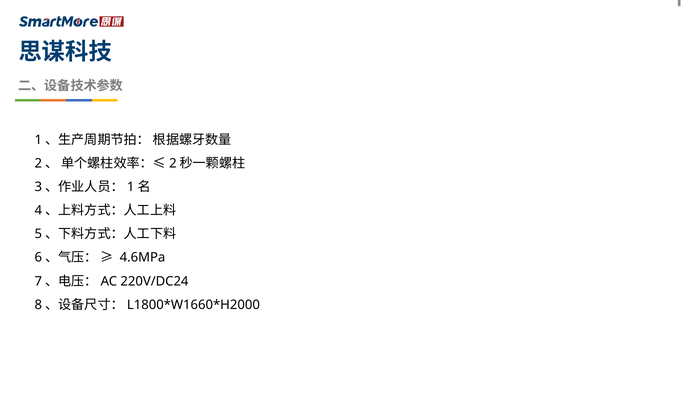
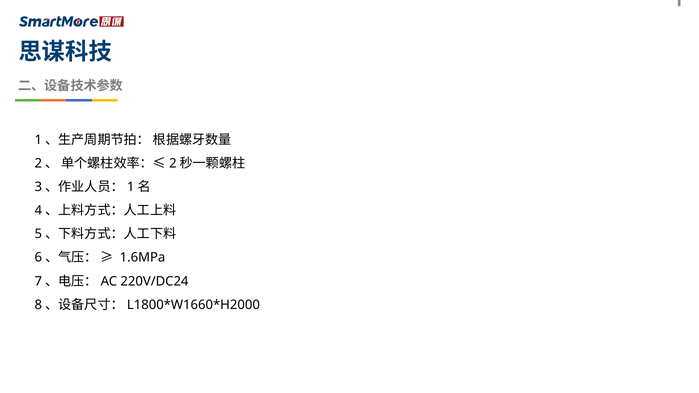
4.6MPa: 4.6MPa -> 1.6MPa
